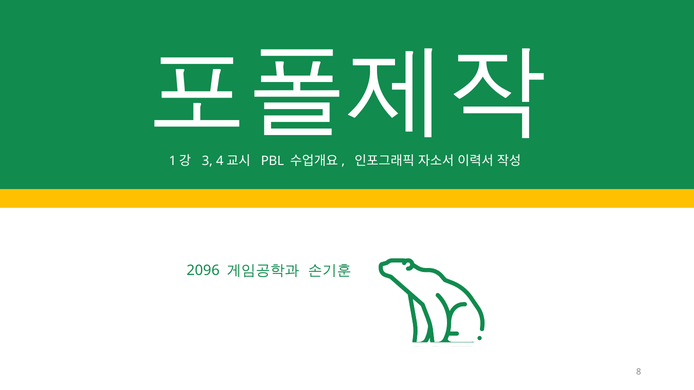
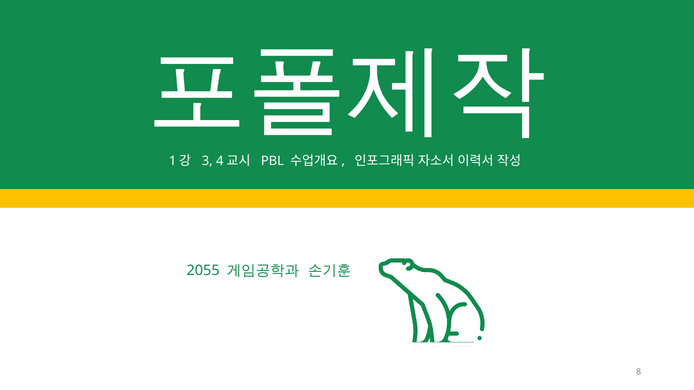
2096: 2096 -> 2055
